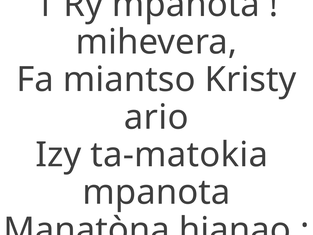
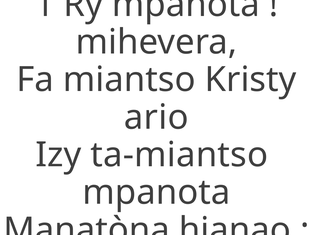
ta-matokia: ta-matokia -> ta-miantso
